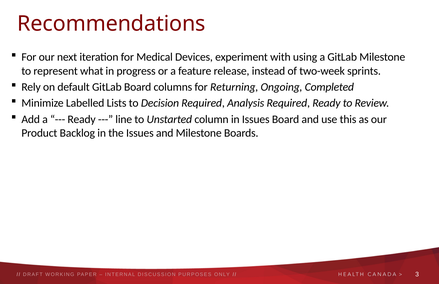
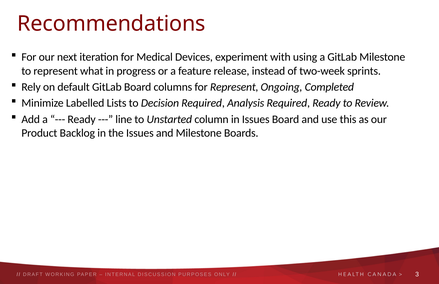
for Returning: Returning -> Represent
